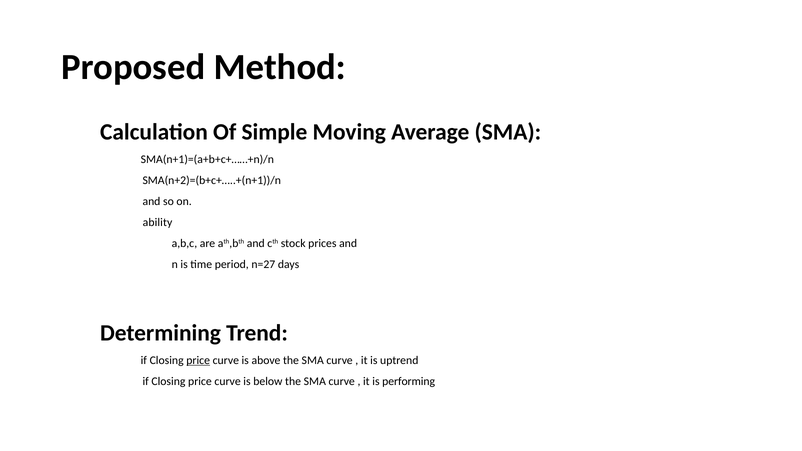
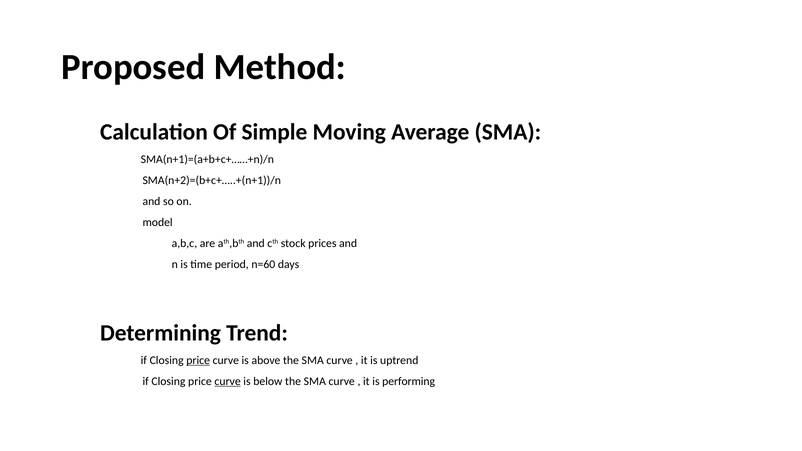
ability: ability -> model
n=27: n=27 -> n=60
curve at (228, 381) underline: none -> present
